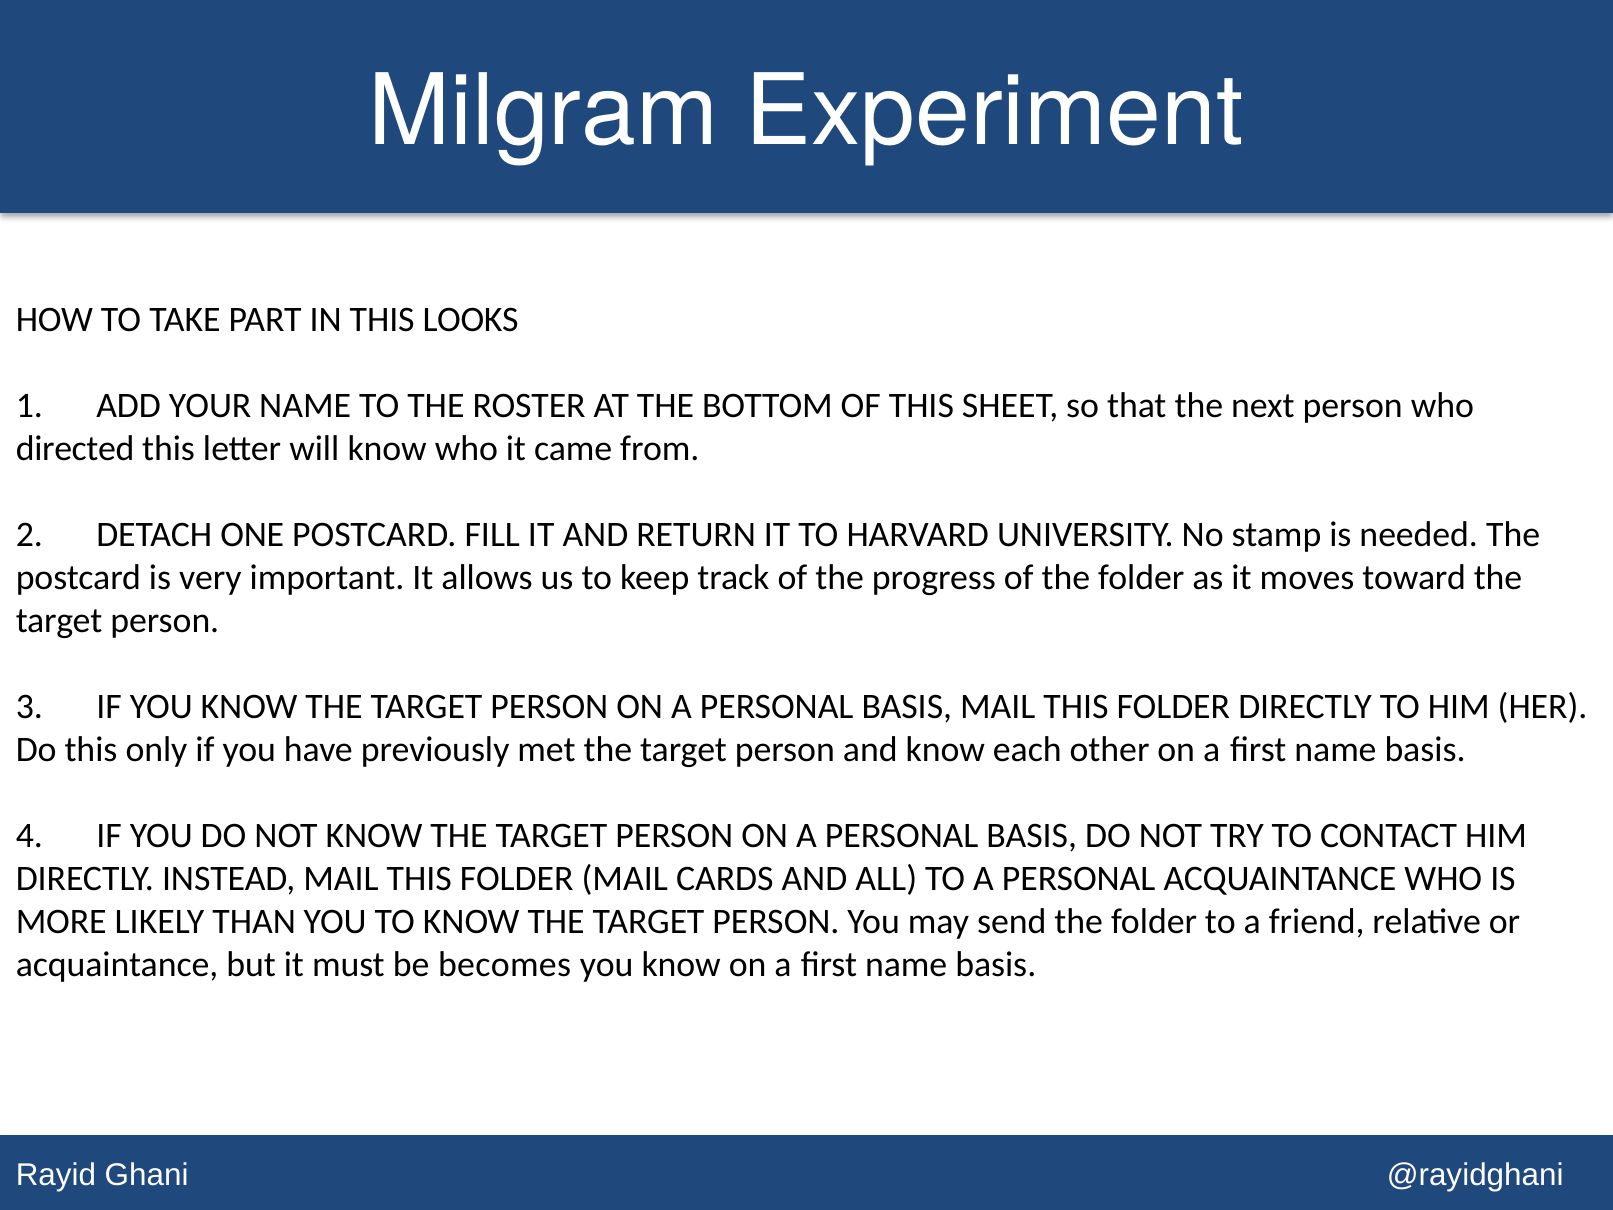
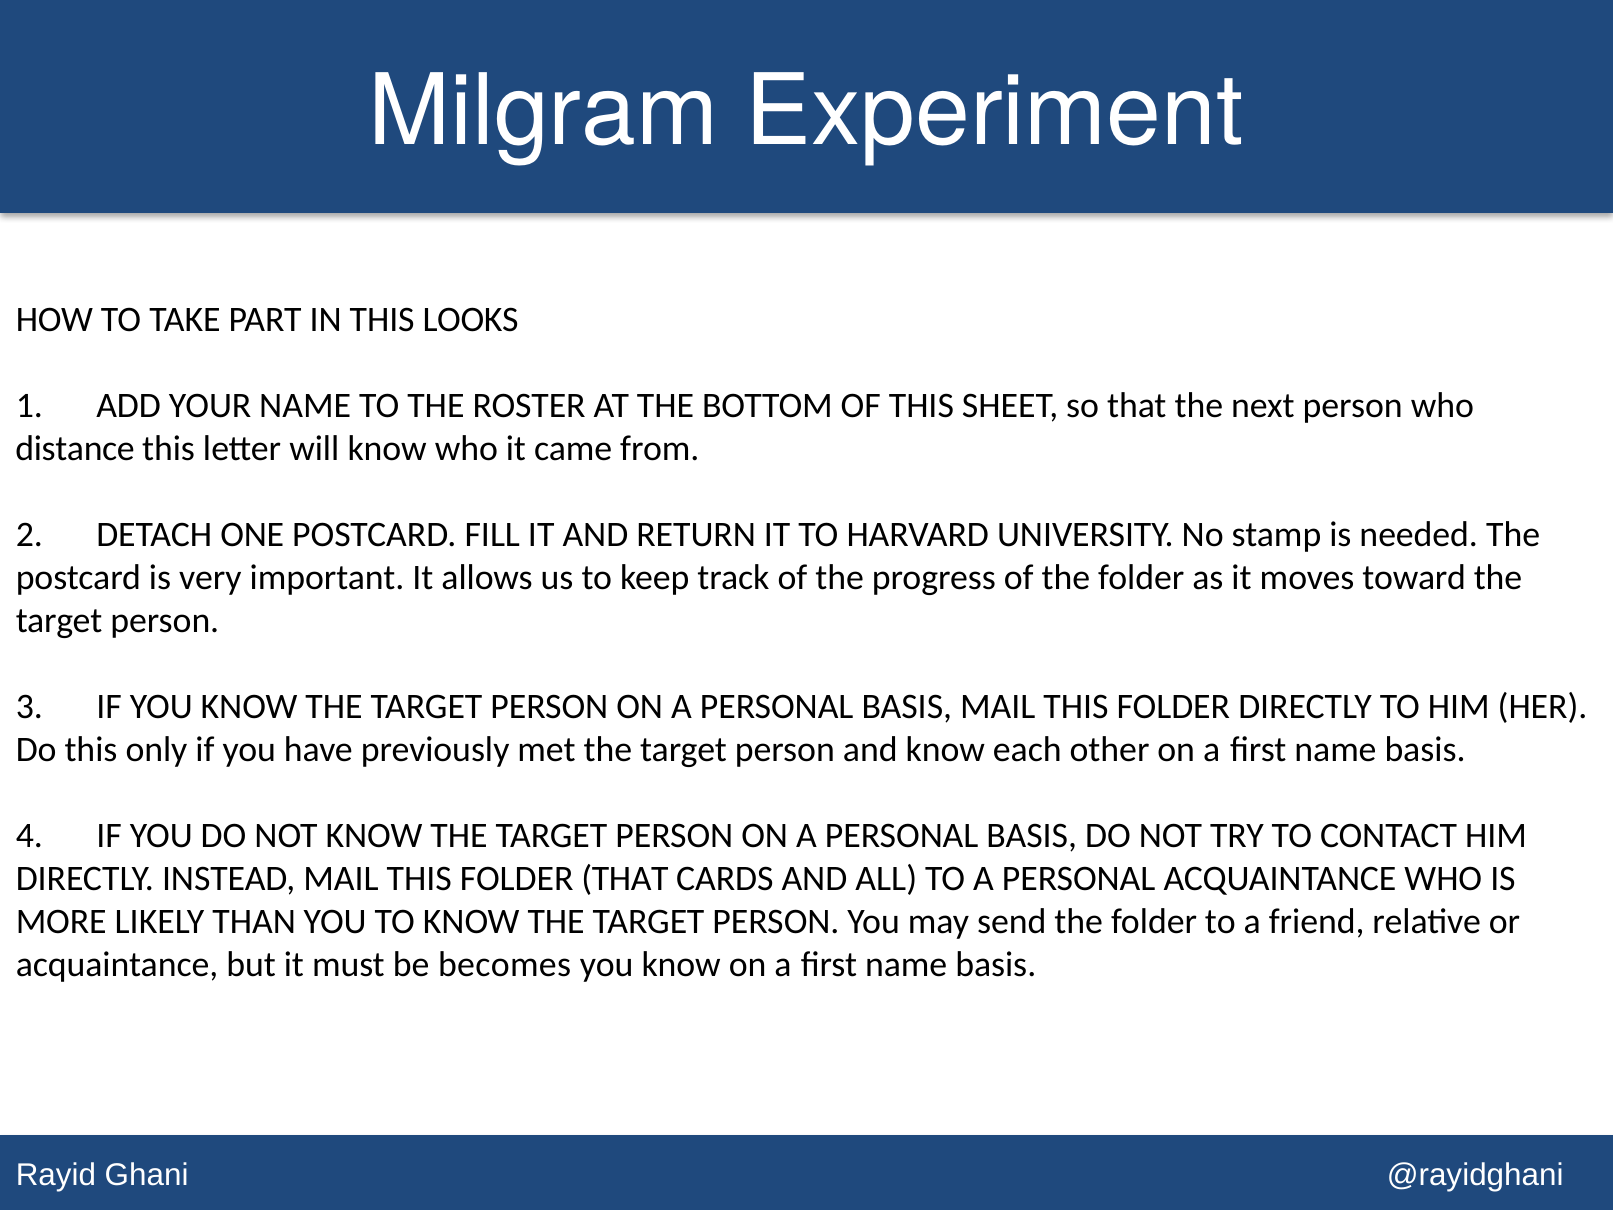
directed: directed -> distance
FOLDER MAIL: MAIL -> THAT
